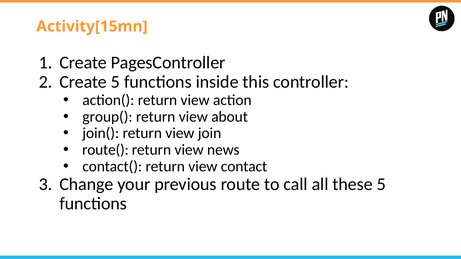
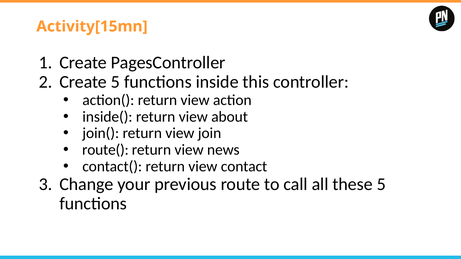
group(: group( -> inside(
